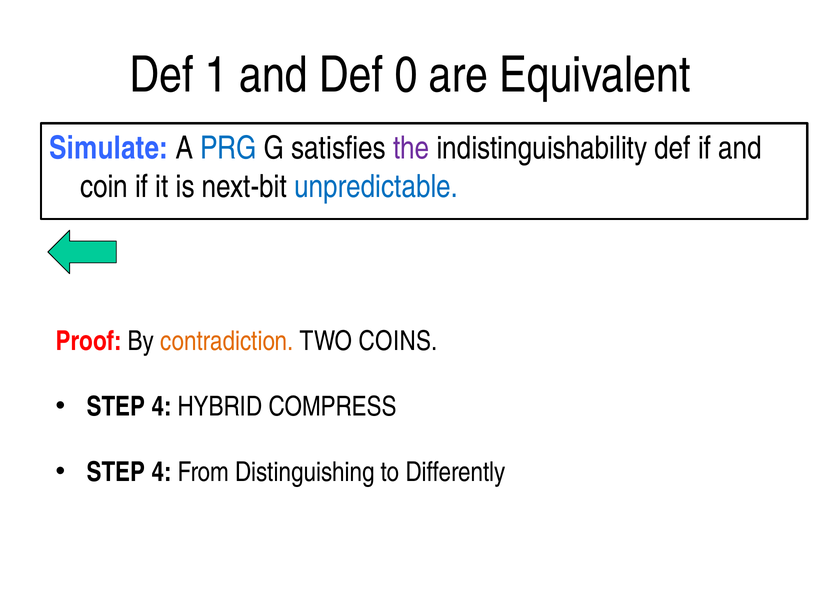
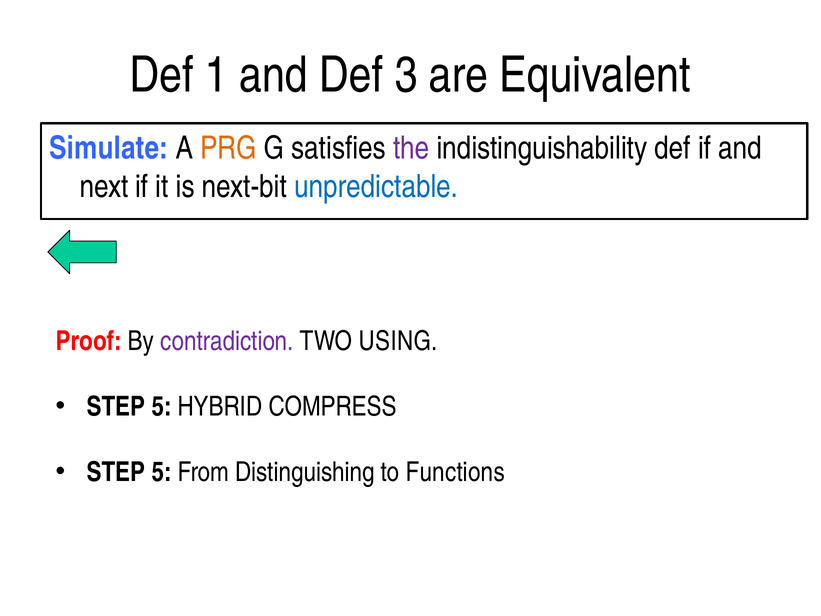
0: 0 -> 3
PRG colour: blue -> orange
coin: coin -> next
contradiction colour: orange -> purple
COINS: COINS -> USING
4 at (162, 407): 4 -> 5
4 at (162, 472): 4 -> 5
Differently: Differently -> Functions
